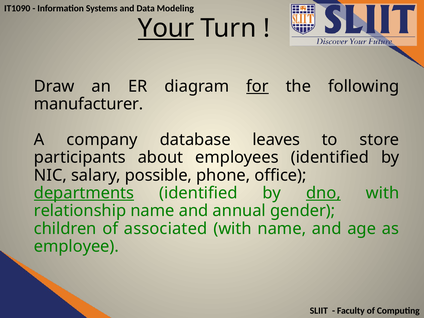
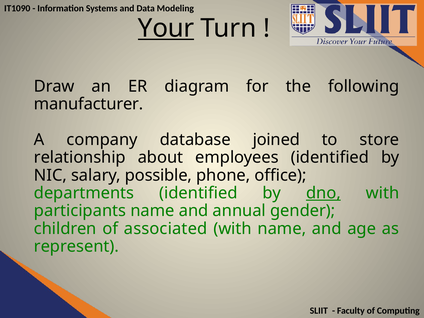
for underline: present -> none
leaves: leaves -> joined
participants: participants -> relationship
departments underline: present -> none
relationship: relationship -> participants
employee: employee -> represent
